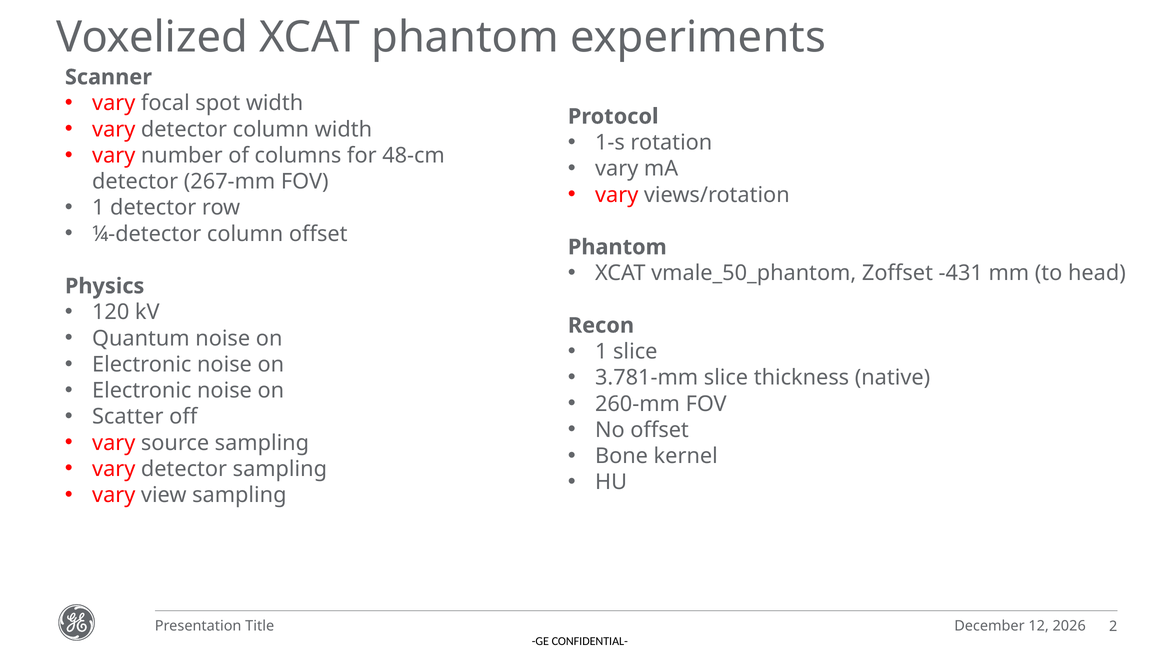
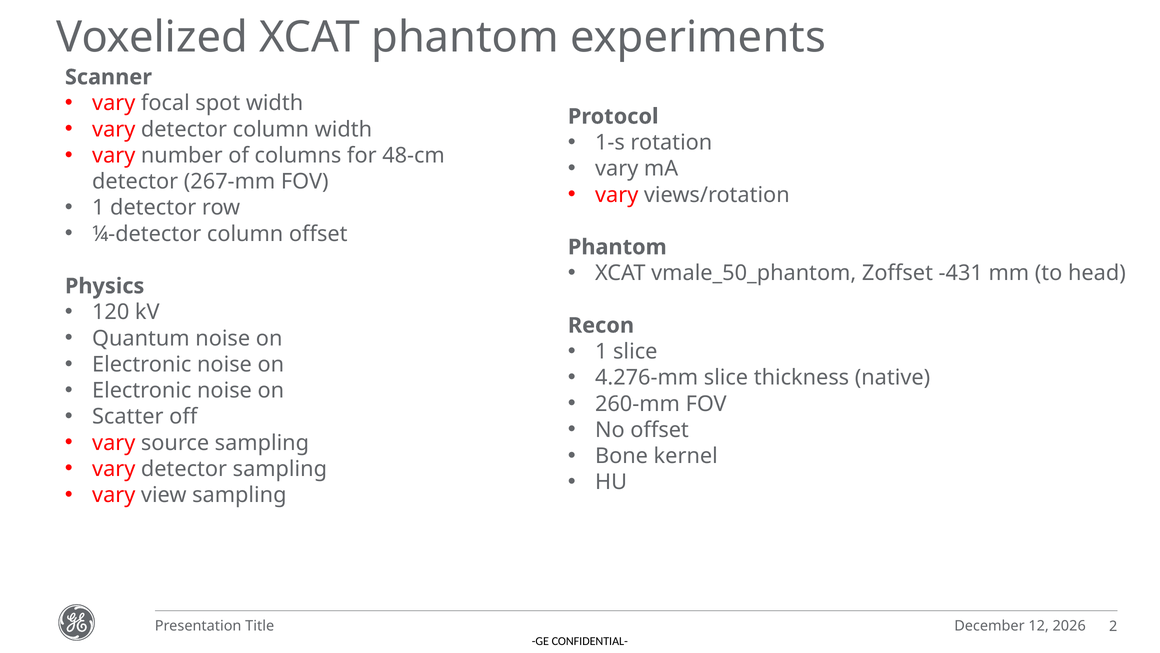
3.781-mm: 3.781-mm -> 4.276-mm
